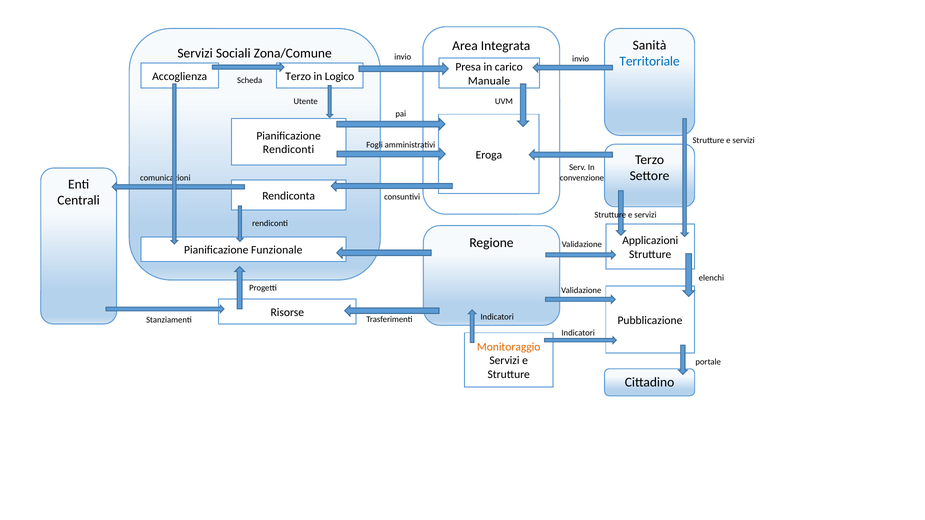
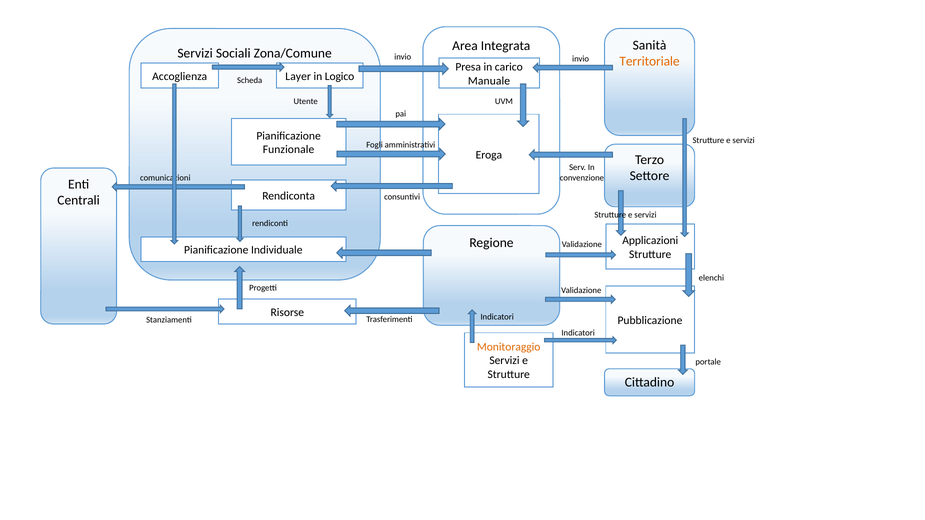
Territoriale colour: blue -> orange
Terzo at (298, 76): Terzo -> Layer
Rendiconti at (289, 150): Rendiconti -> Funzionale
Funzionale: Funzionale -> Individuale
